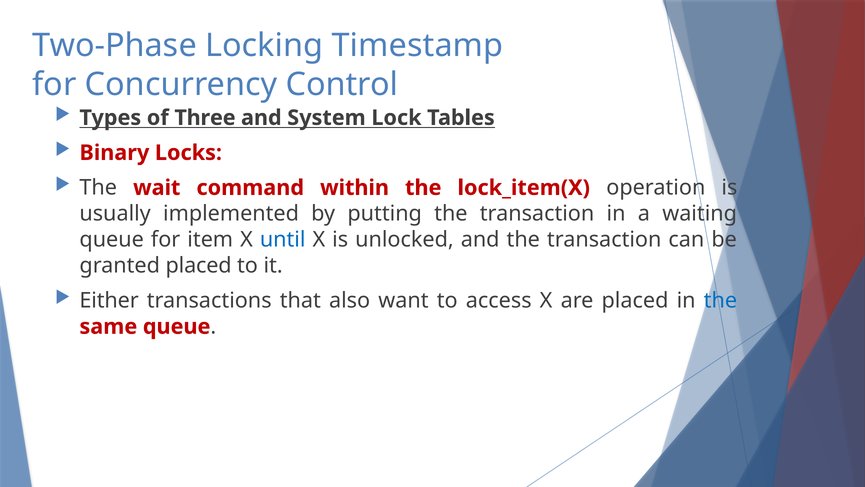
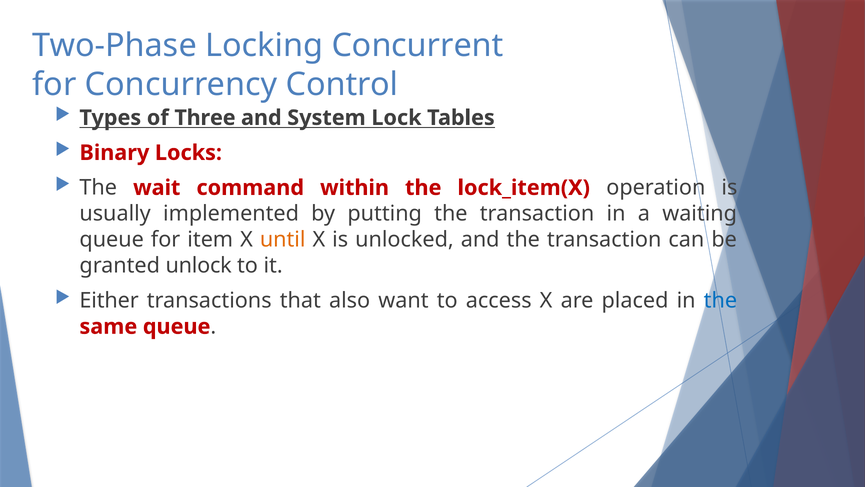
Timestamp: Timestamp -> Concurrent
until colour: blue -> orange
granted placed: placed -> unlock
